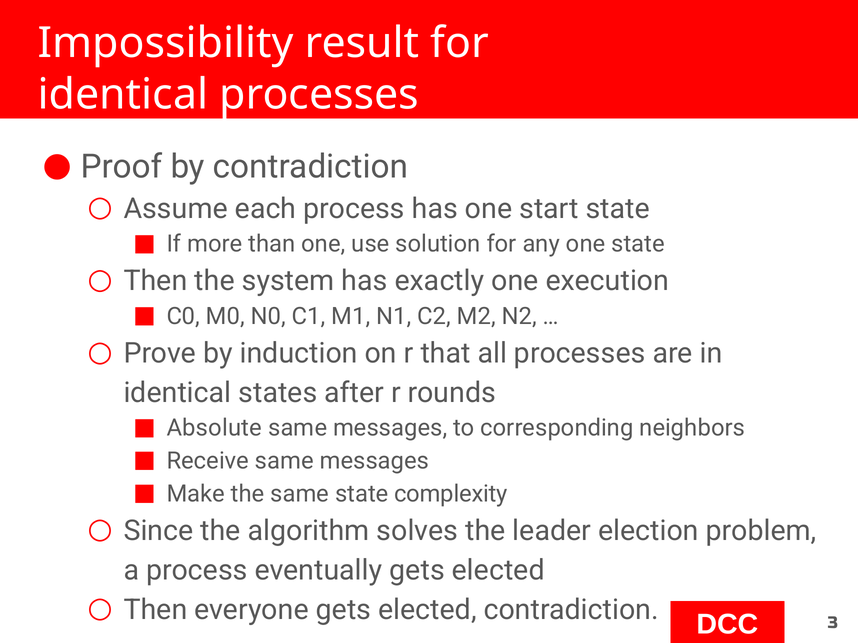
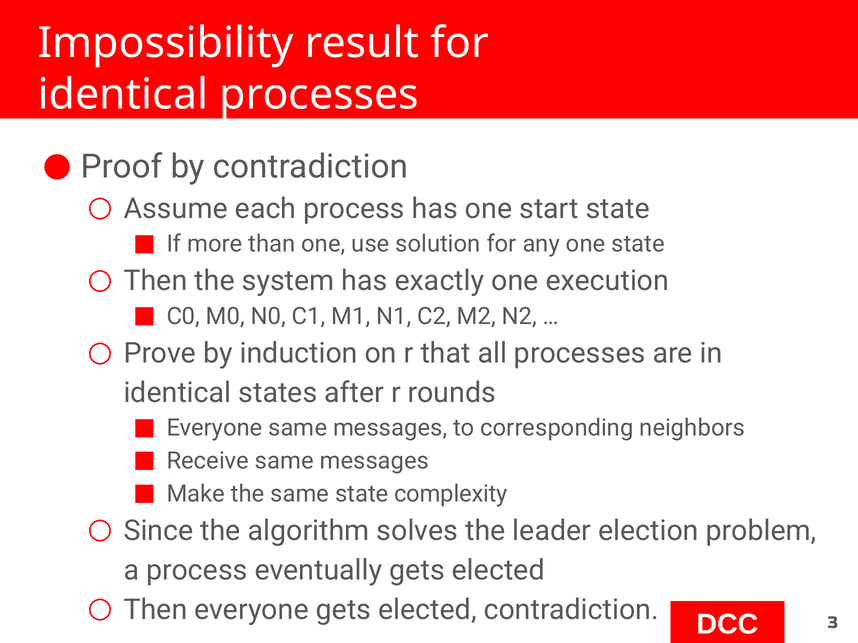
Absolute at (214, 428): Absolute -> Everyone
